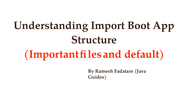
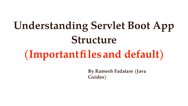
Import: Import -> Servlet
